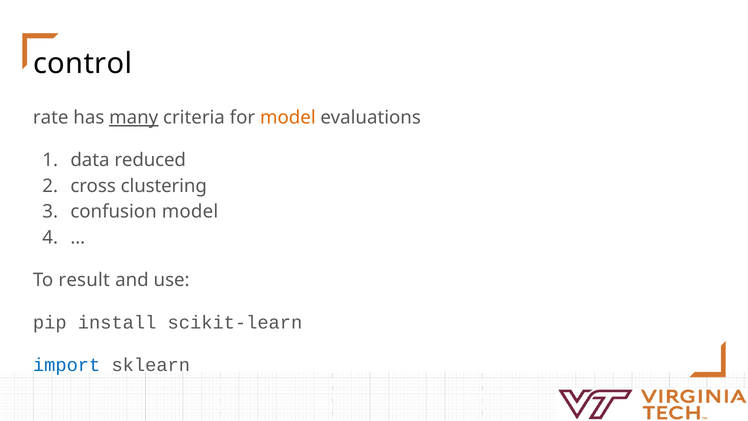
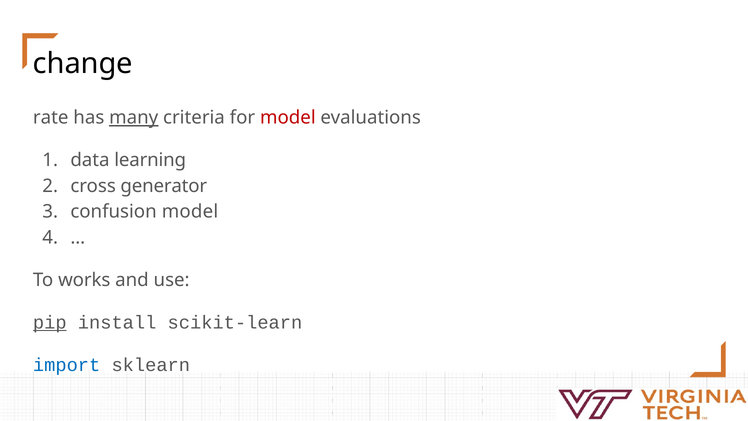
control: control -> change
model at (288, 118) colour: orange -> red
reduced: reduced -> learning
clustering: clustering -> generator
result: result -> works
pip underline: none -> present
